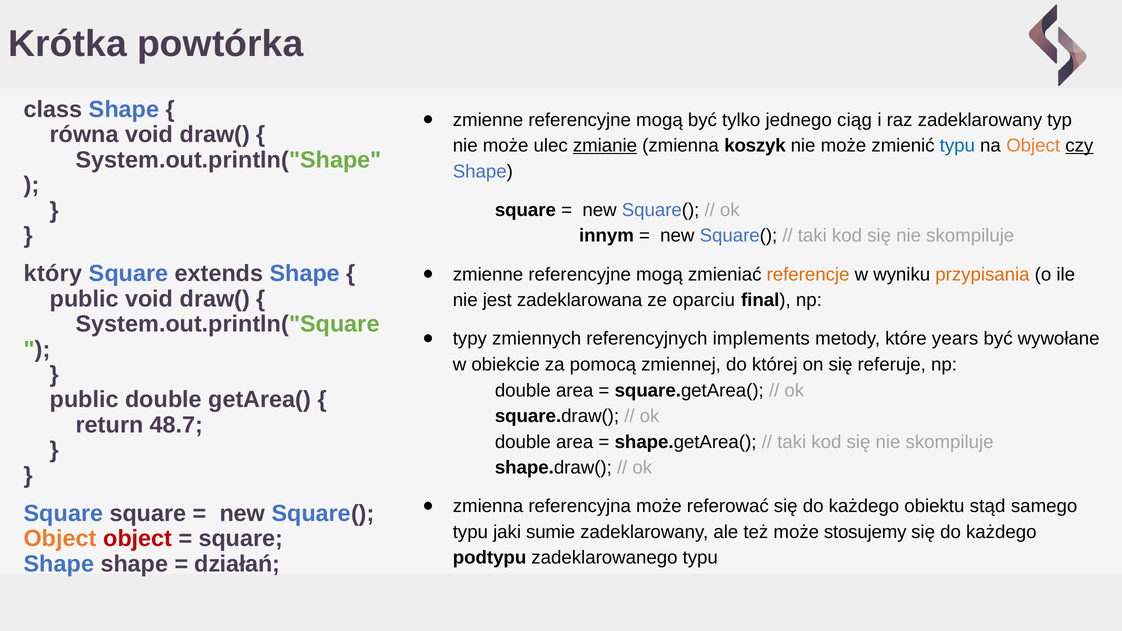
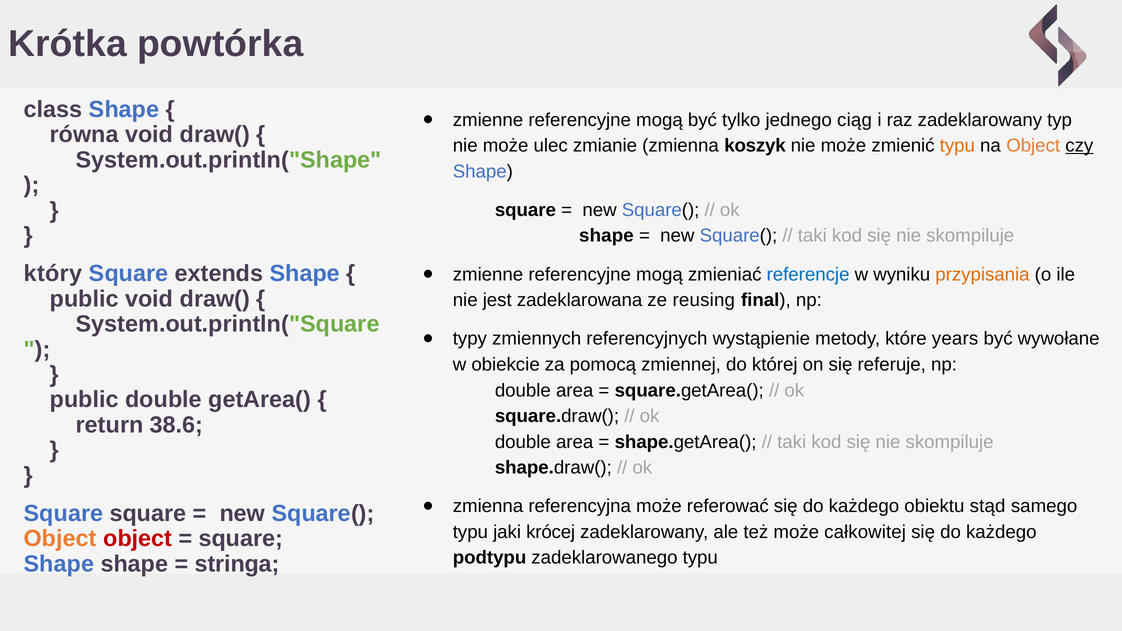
zmianie underline: present -> none
typu at (957, 146) colour: blue -> orange
innym at (607, 236): innym -> shape
referencje colour: orange -> blue
oparciu: oparciu -> reusing
implements: implements -> wystąpienie
48.7: 48.7 -> 38.6
sumie: sumie -> krócej
stosujemy: stosujemy -> całkowitej
działań: działań -> stringa
